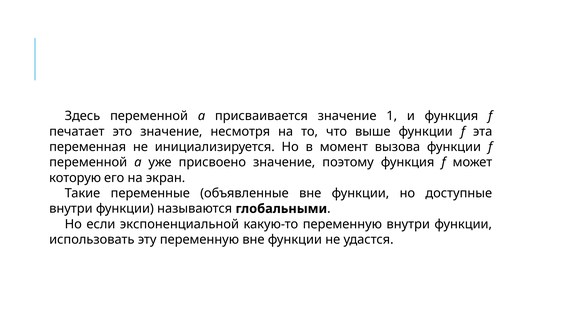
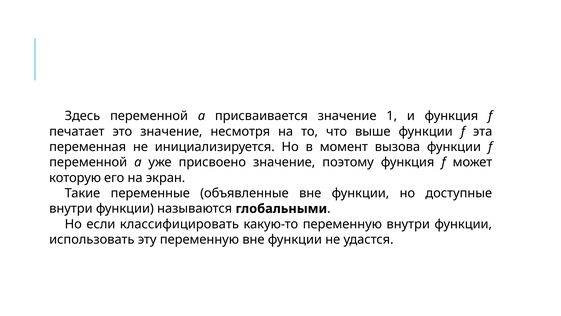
экспоненциальной: экспоненциальной -> классифицировать
